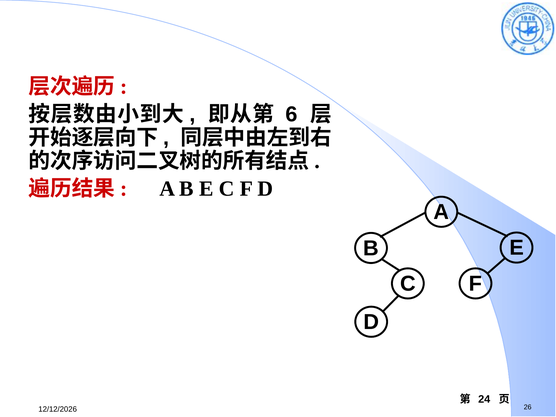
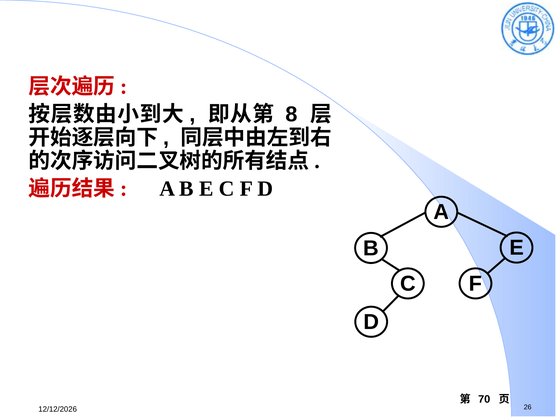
6: 6 -> 8
24: 24 -> 70
